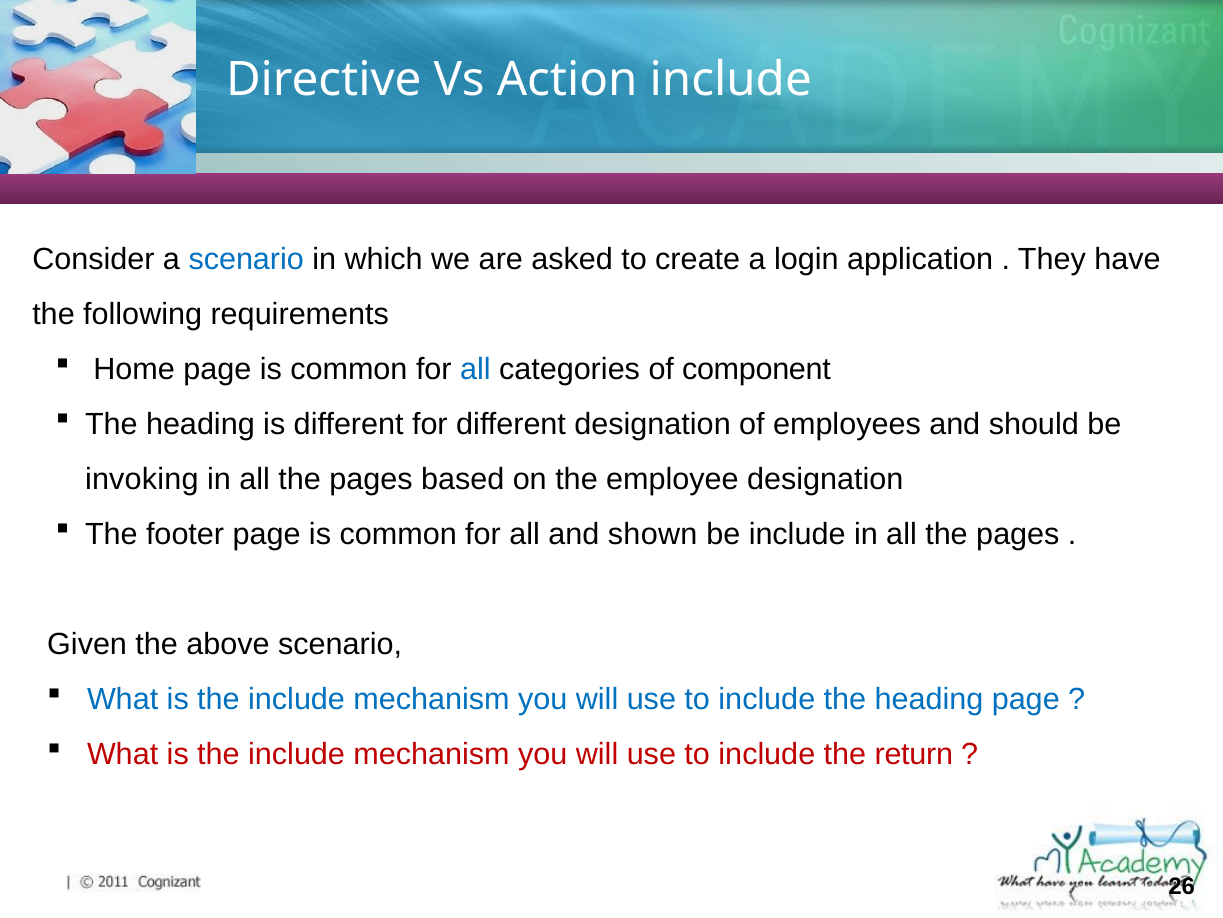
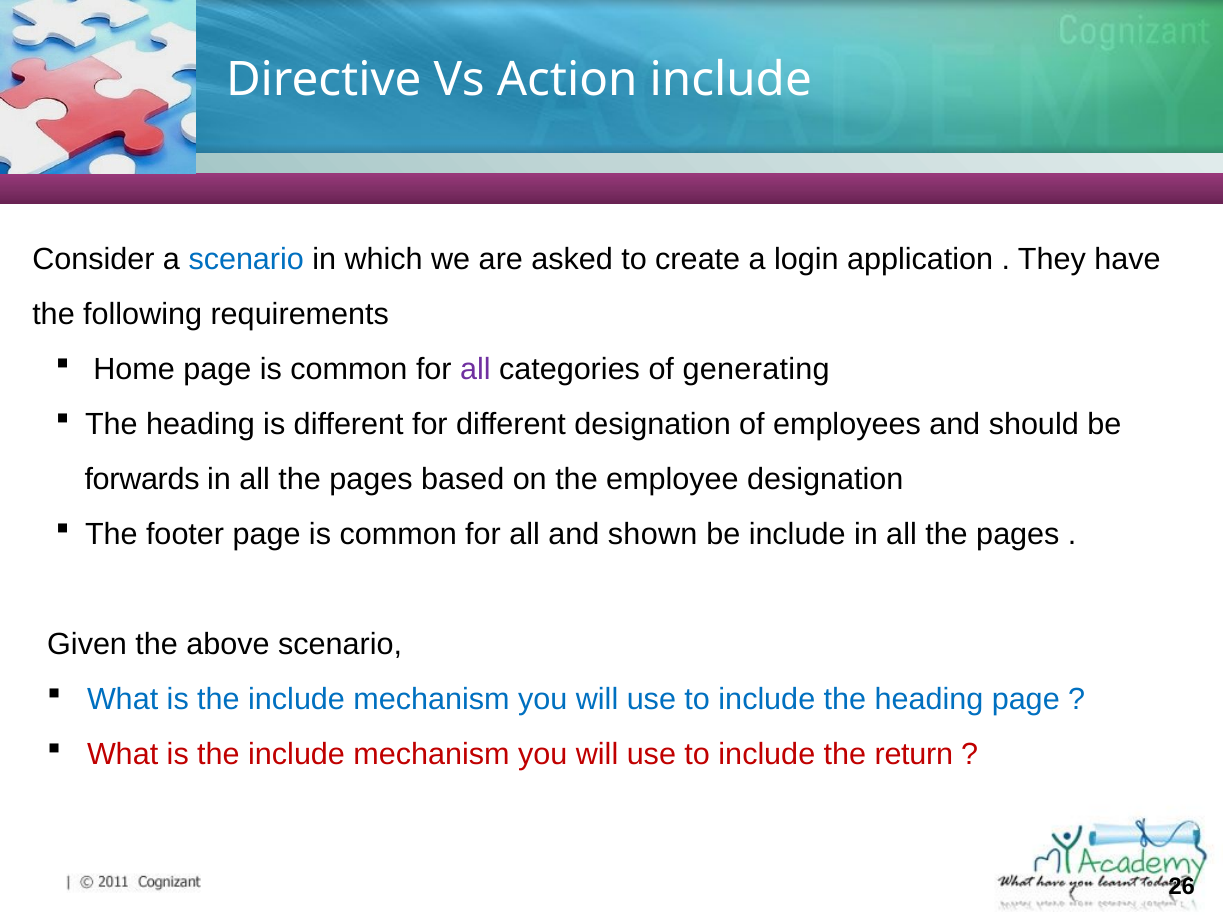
all at (475, 369) colour: blue -> purple
component: component -> generating
invoking: invoking -> forwards
